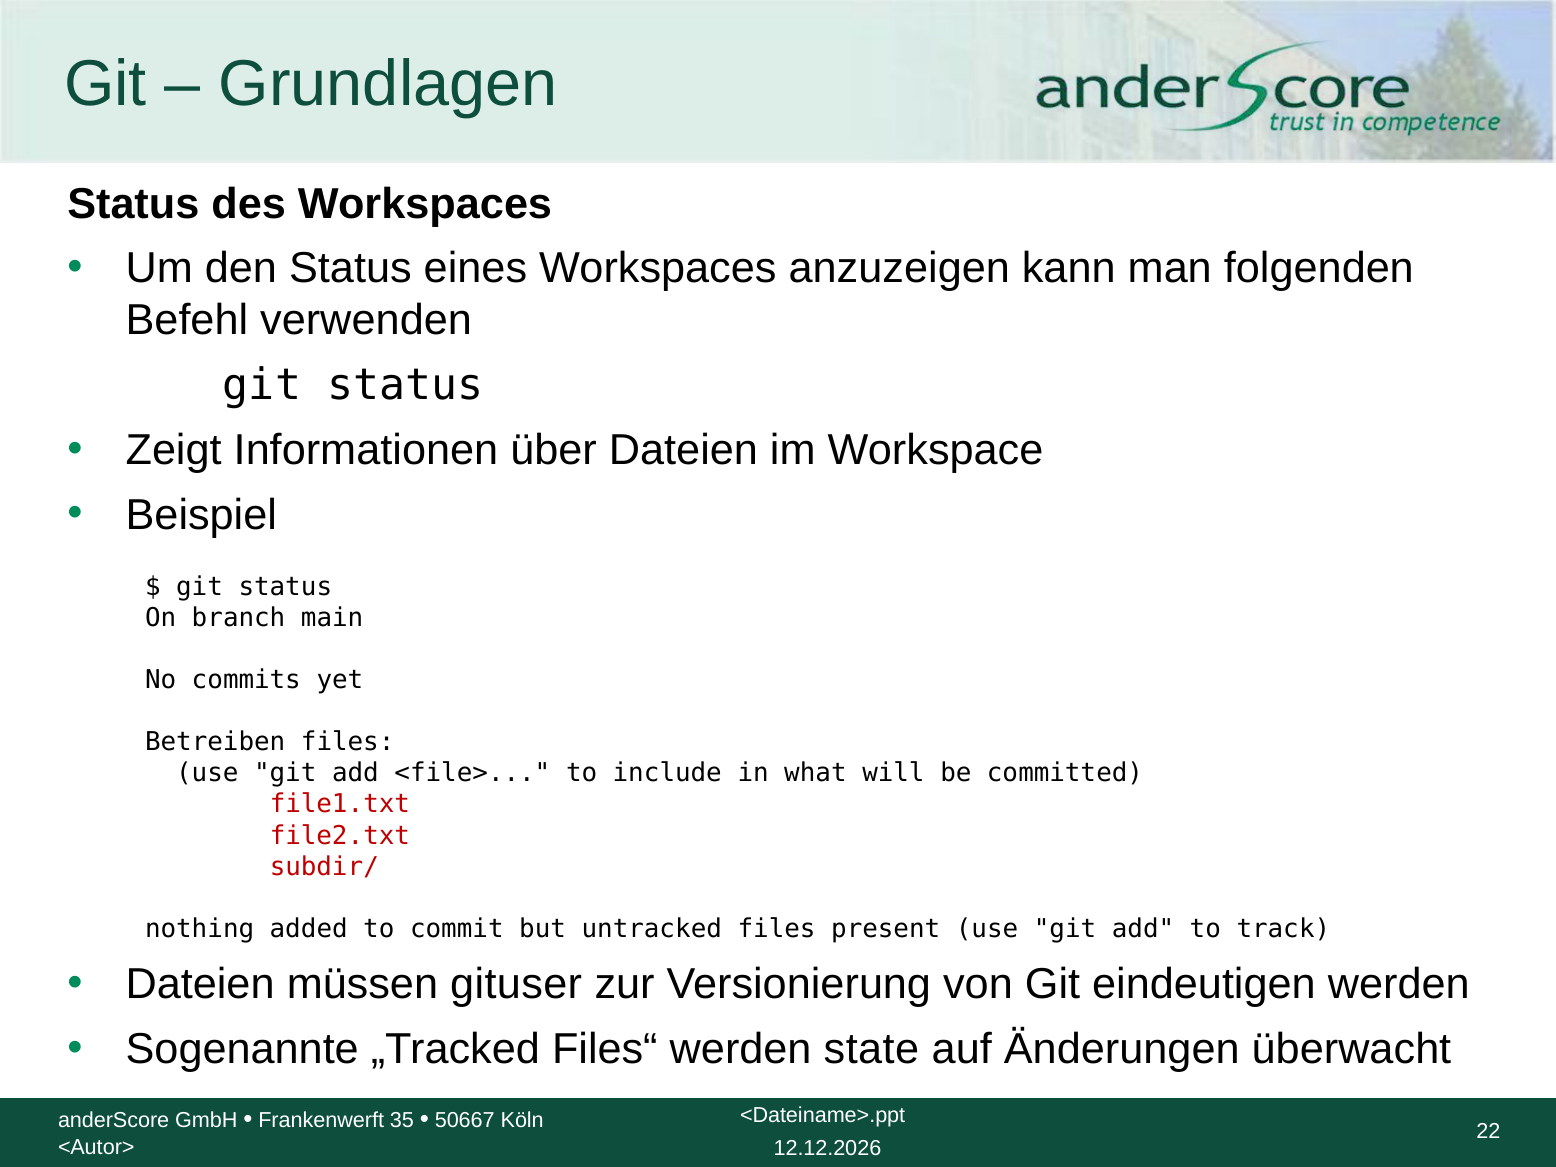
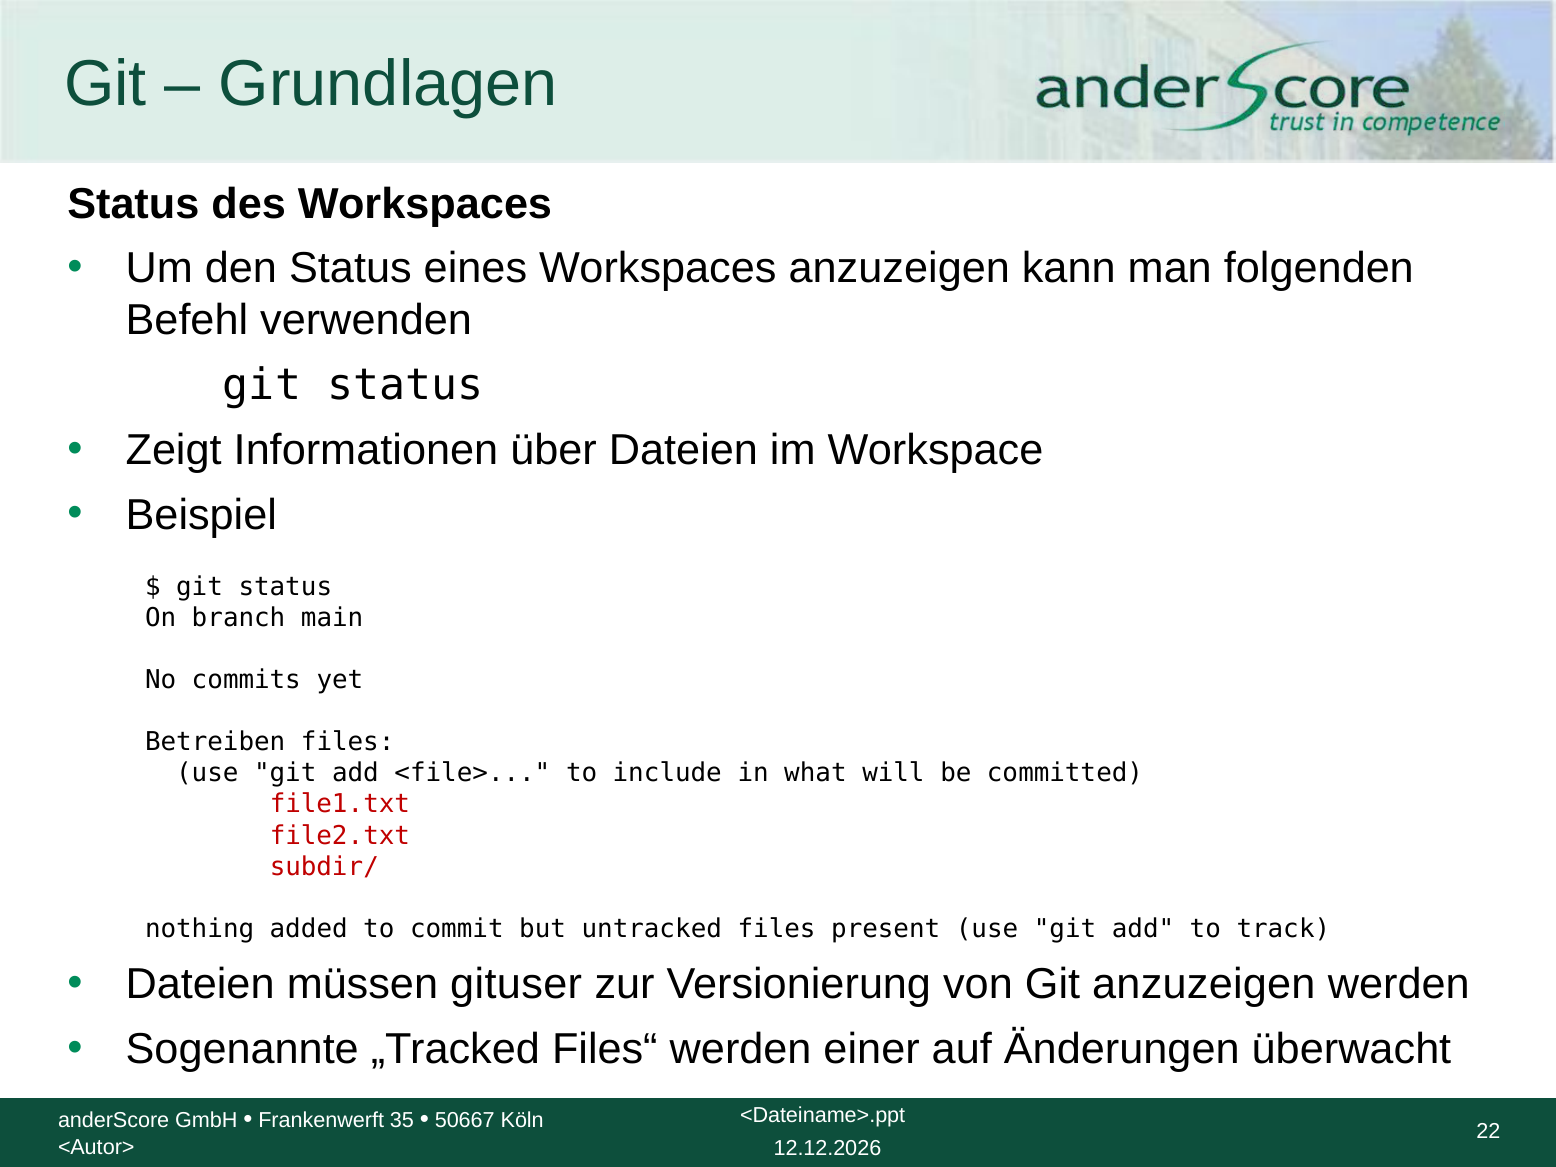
Git eindeutigen: eindeutigen -> anzuzeigen
state: state -> einer
